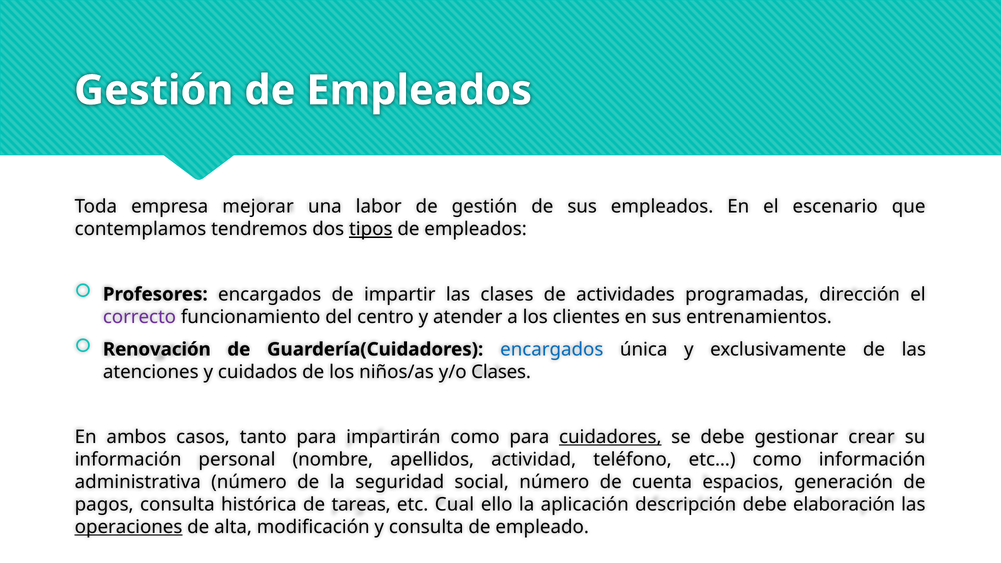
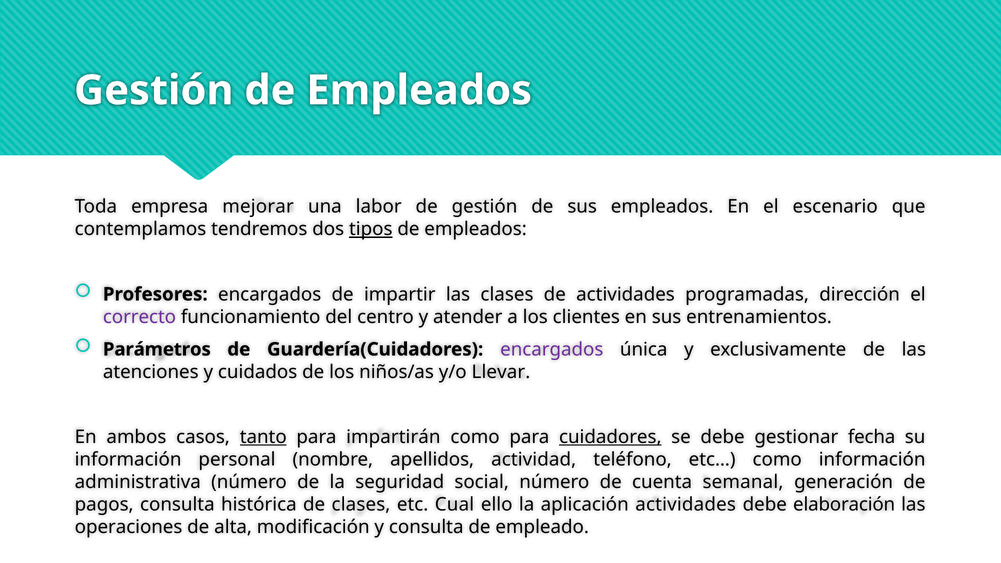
Renovación: Renovación -> Parámetros
encargados at (552, 349) colour: blue -> purple
y/o Clases: Clases -> Llevar
tanto underline: none -> present
crear: crear -> fecha
espacios: espacios -> semanal
de tareas: tareas -> clases
aplicación descripción: descripción -> actividades
operaciones underline: present -> none
